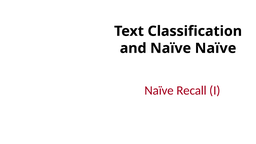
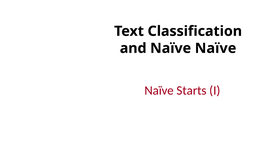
Recall: Recall -> Starts
